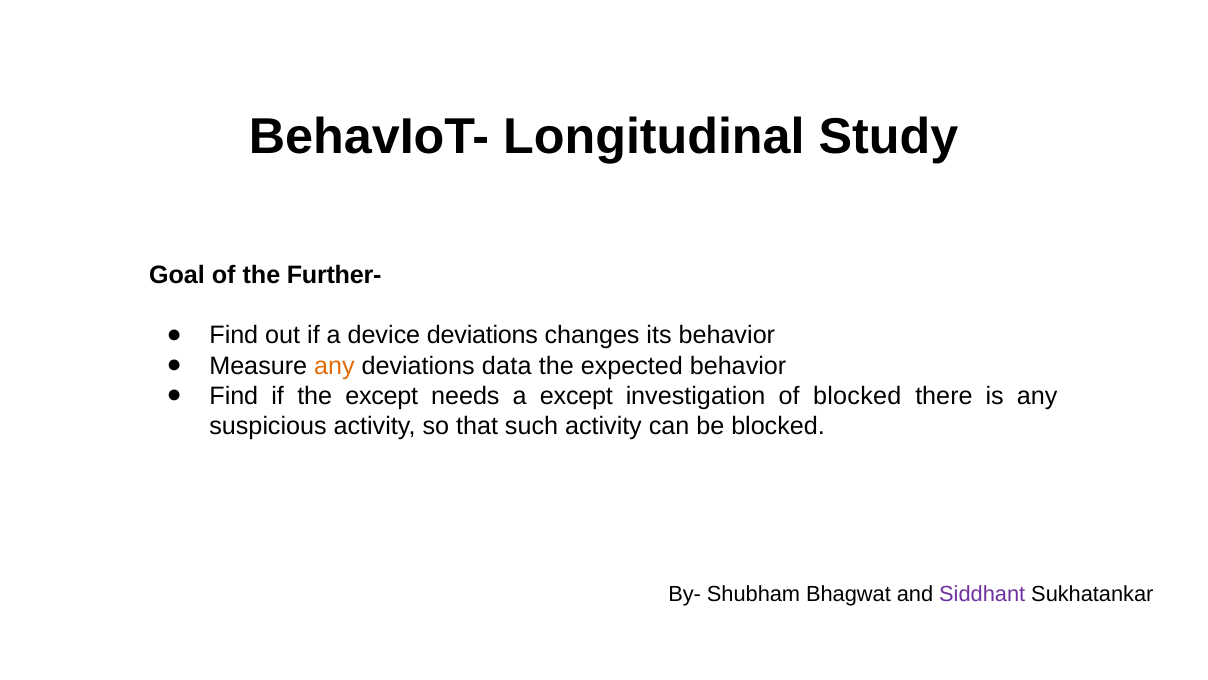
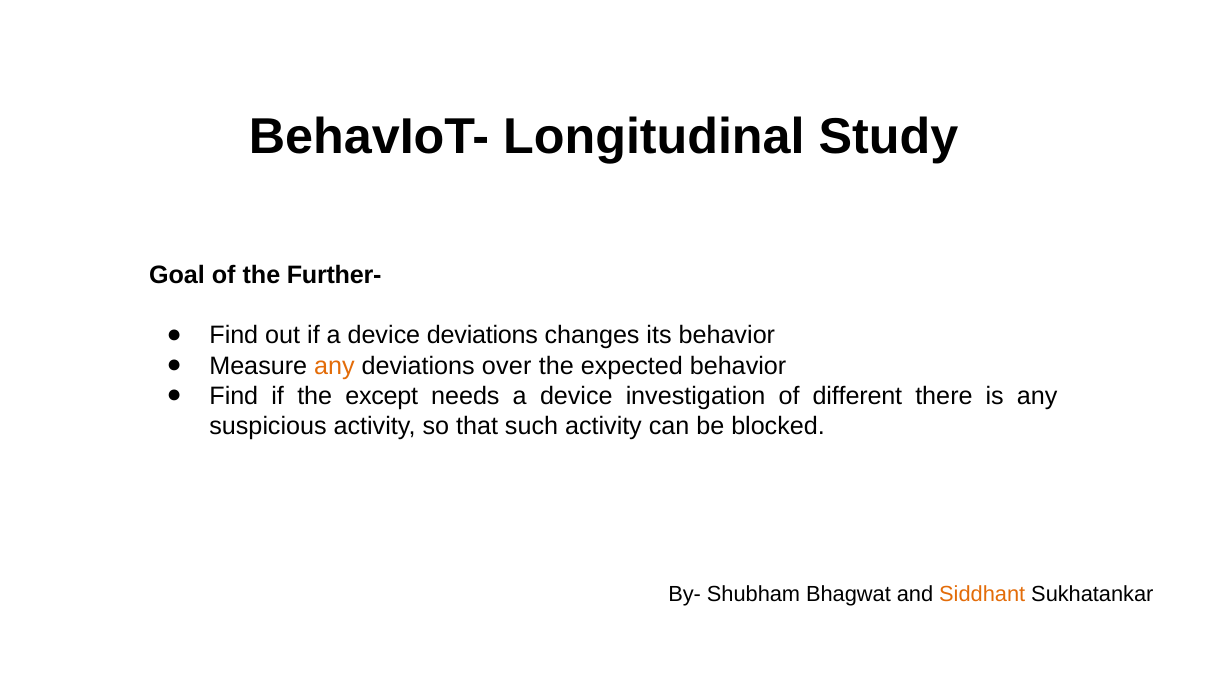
data: data -> over
needs a except: except -> device
of blocked: blocked -> different
Siddhant colour: purple -> orange
